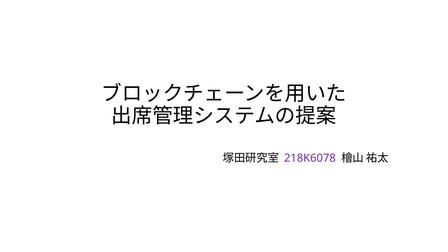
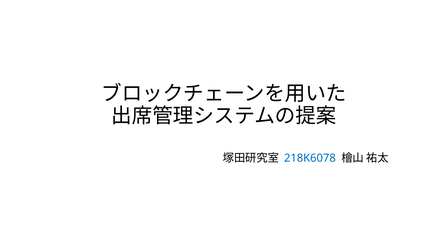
218K6078 colour: purple -> blue
